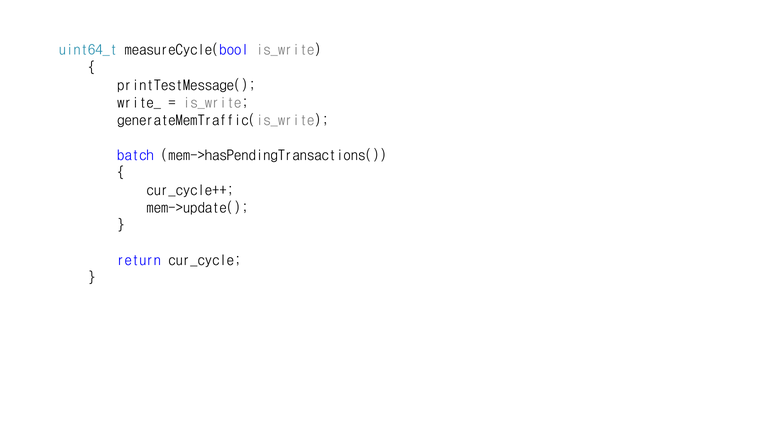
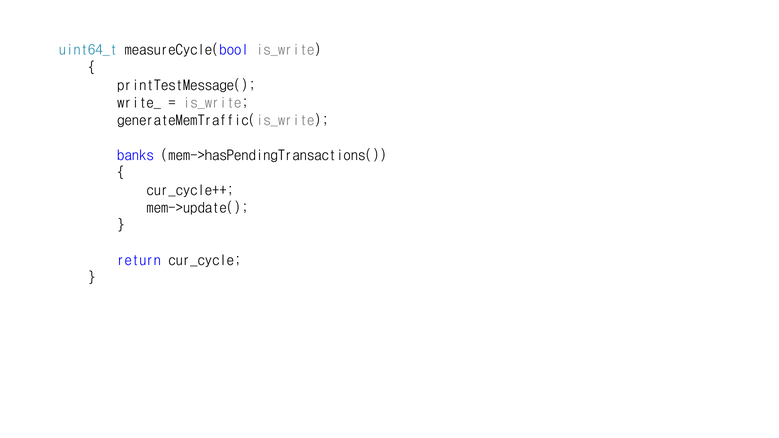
batch: batch -> banks
